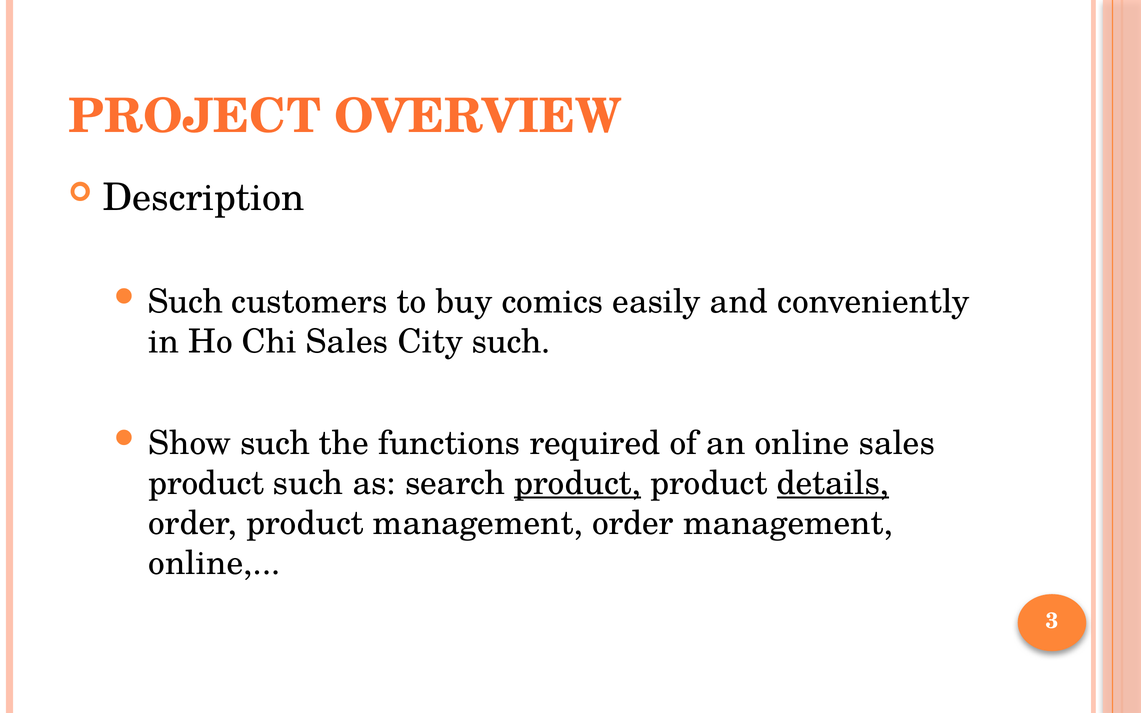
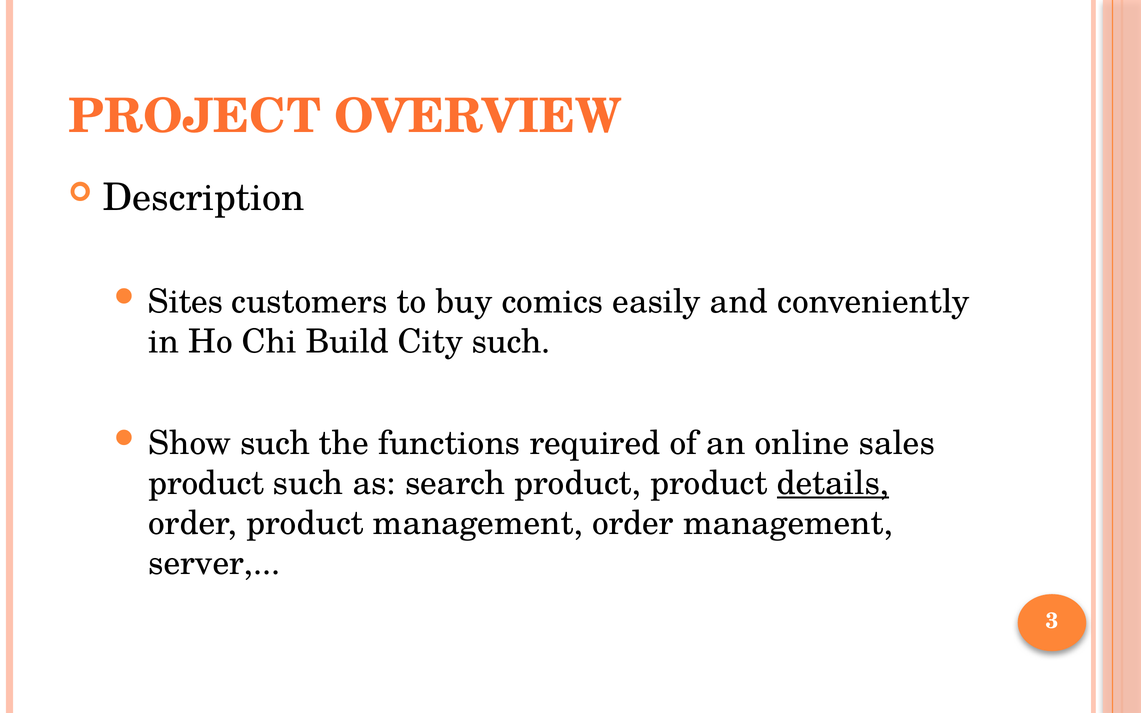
Such at (185, 302): Such -> Sites
Chi Sales: Sales -> Build
product at (578, 483) underline: present -> none
online at (214, 563): online -> server
